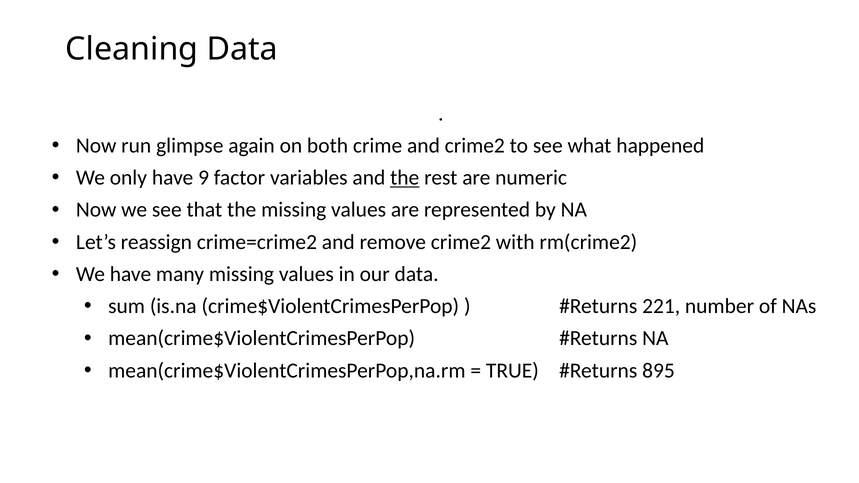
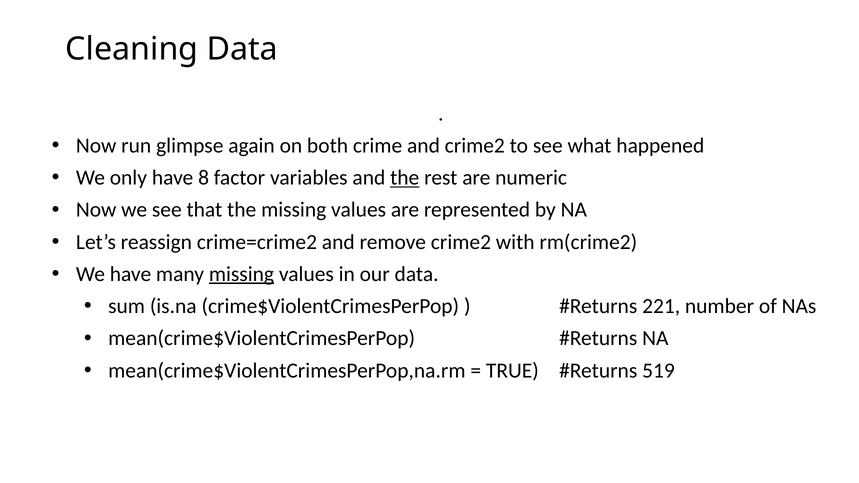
9: 9 -> 8
missing at (241, 274) underline: none -> present
895: 895 -> 519
